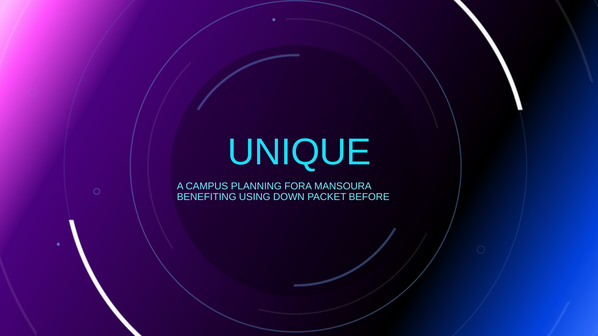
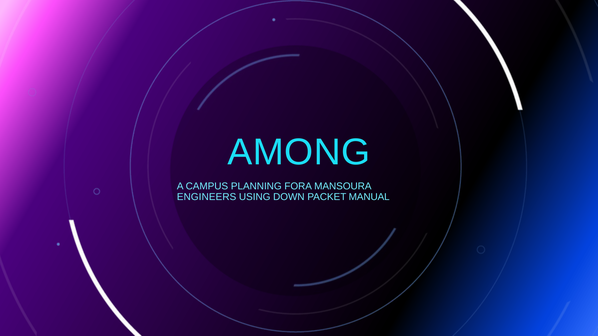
UNIQUE: UNIQUE -> AMONG
BENEFITING: BENEFITING -> ENGINEERS
BEFORE: BEFORE -> MANUAL
